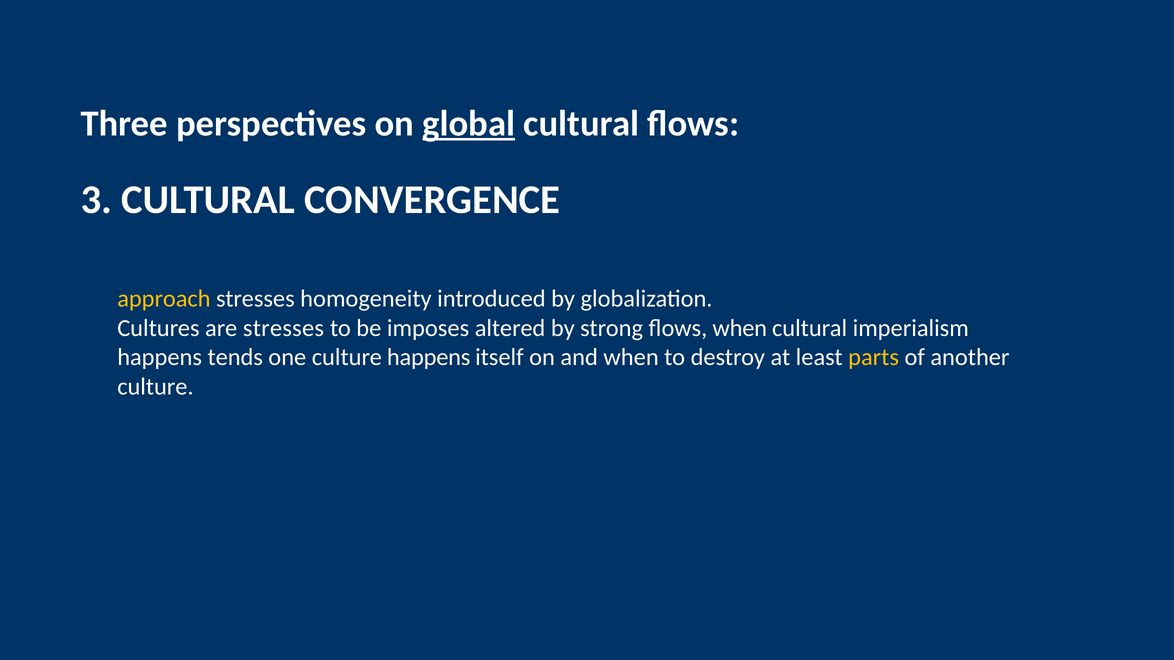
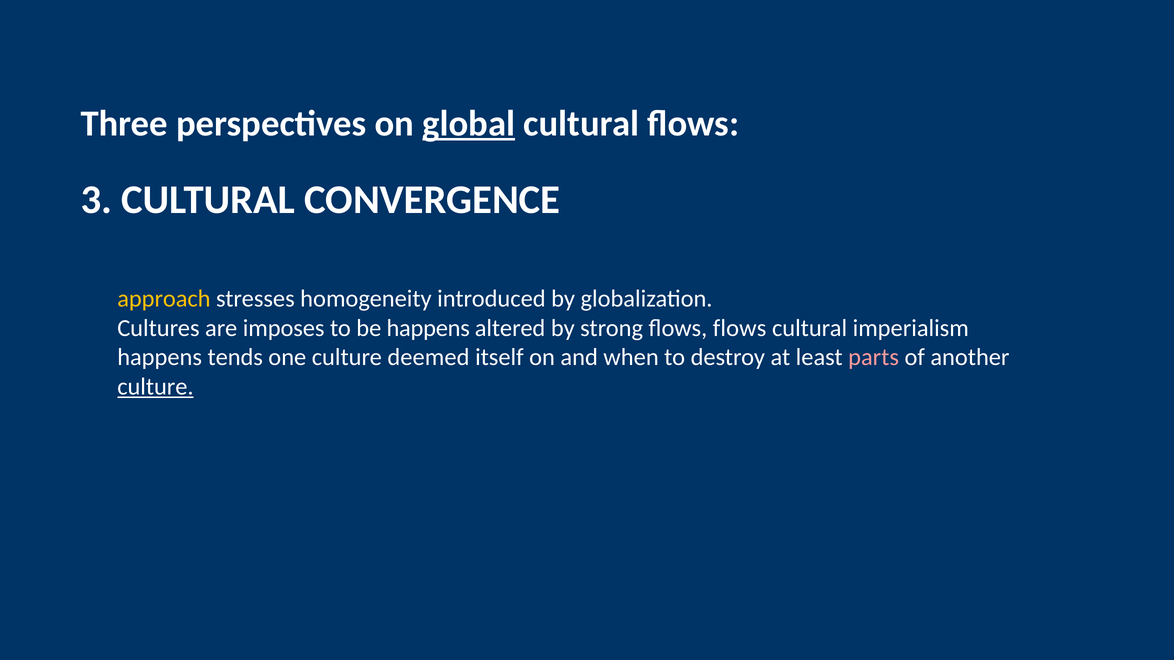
are stresses: stresses -> imposes
be imposes: imposes -> happens
flows when: when -> flows
culture happens: happens -> deemed
parts colour: yellow -> pink
culture at (155, 387) underline: none -> present
